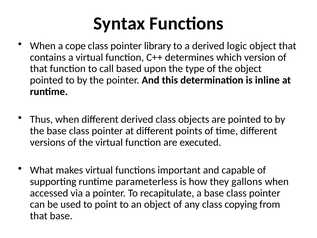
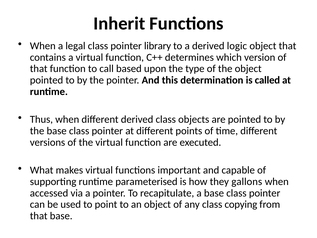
Syntax: Syntax -> Inherit
cope: cope -> legal
inline: inline -> called
parameterless: parameterless -> parameterised
